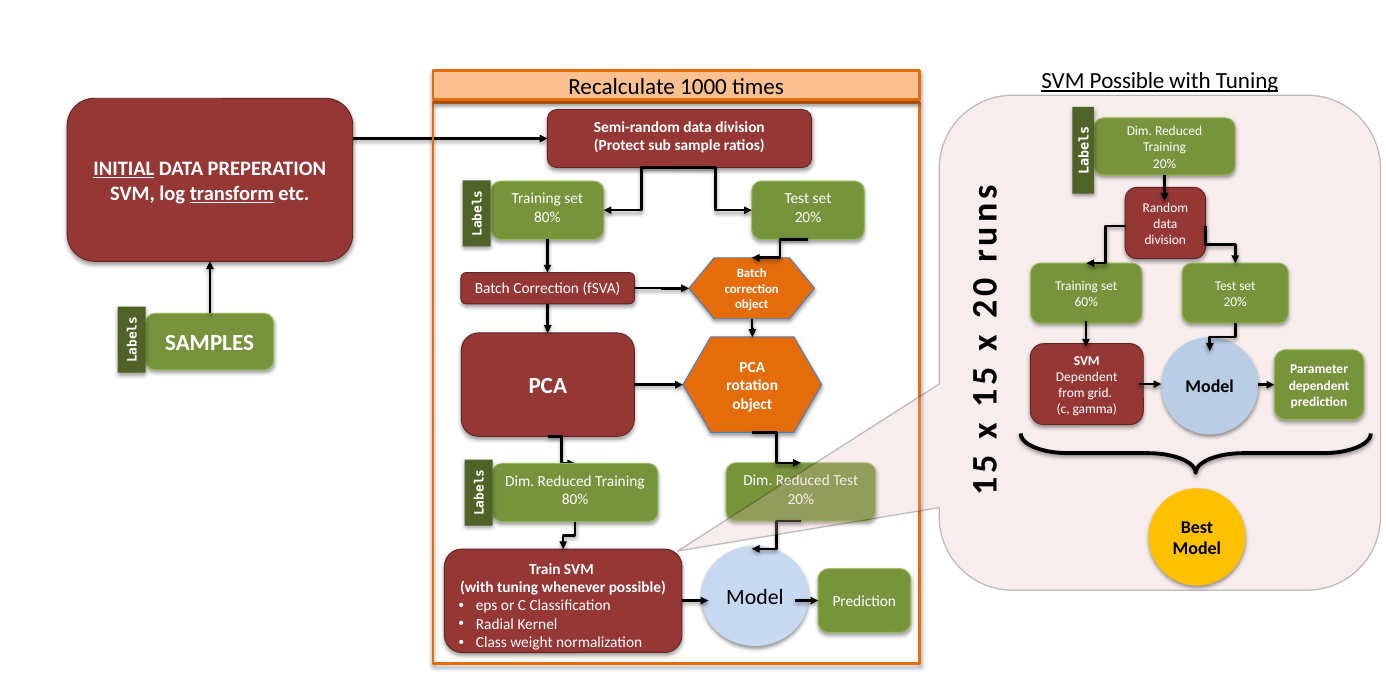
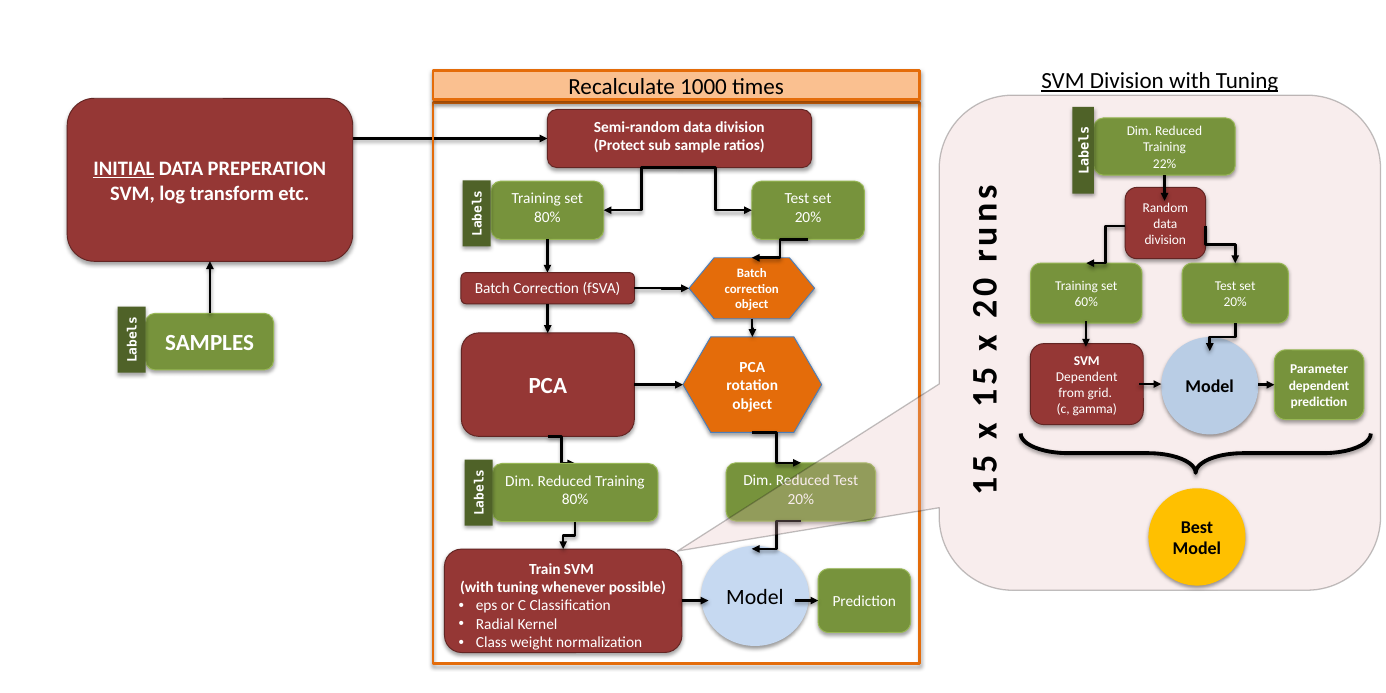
SVM Possible: Possible -> Division
20% at (1165, 164): 20% -> 22%
transform underline: present -> none
